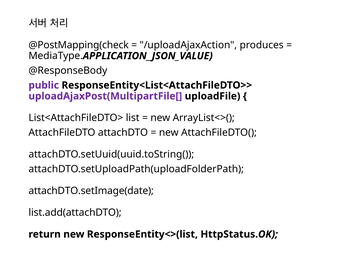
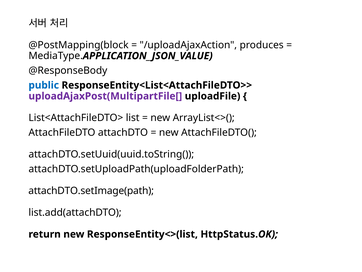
@PostMapping(check: @PostMapping(check -> @PostMapping(block
public colour: purple -> blue
attachDTO.setImage(date: attachDTO.setImage(date -> attachDTO.setImage(path
